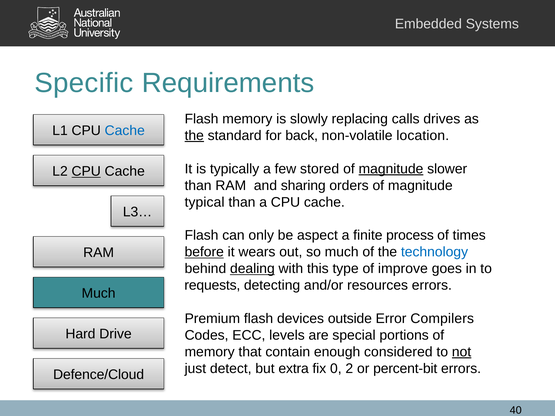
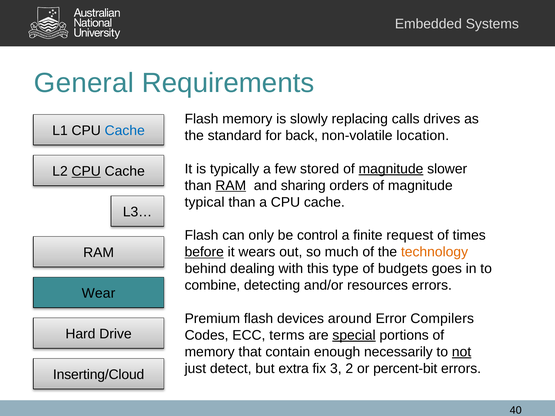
Specific: Specific -> General
the at (194, 136) underline: present -> none
RAM at (231, 186) underline: none -> present
aspect: aspect -> control
process: process -> request
technology colour: blue -> orange
dealing underline: present -> none
improve: improve -> budgets
requests: requests -> combine
Much at (99, 294): Much -> Wear
outside: outside -> around
levels: levels -> terms
special underline: none -> present
considered: considered -> necessarily
0: 0 -> 3
Defence/Cloud: Defence/Cloud -> Inserting/Cloud
